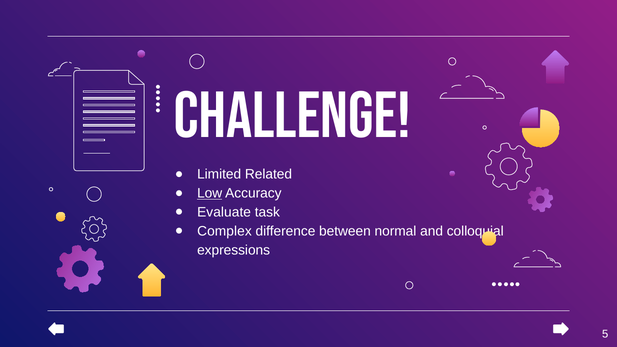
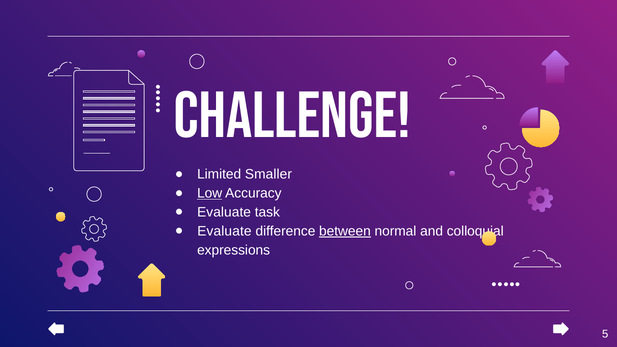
Related: Related -> Smaller
Complex at (224, 231): Complex -> Evaluate
between underline: none -> present
